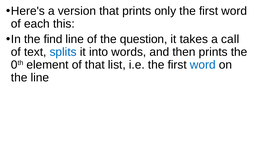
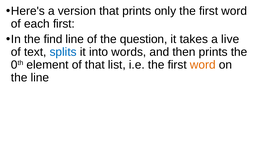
each this: this -> first
call: call -> live
word at (203, 65) colour: blue -> orange
